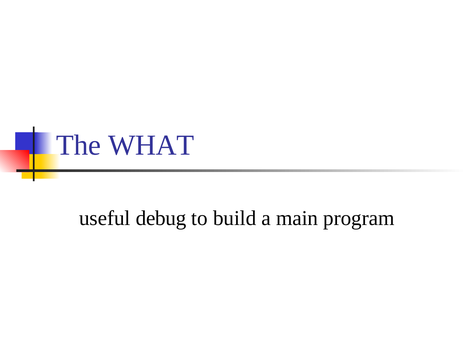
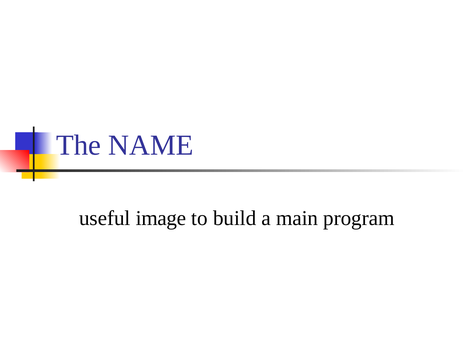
WHAT: WHAT -> NAME
debug: debug -> image
